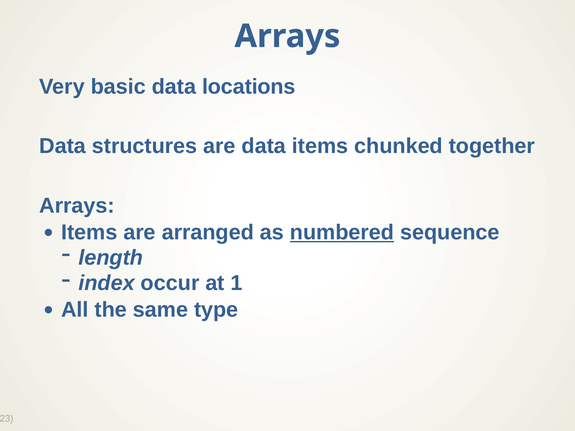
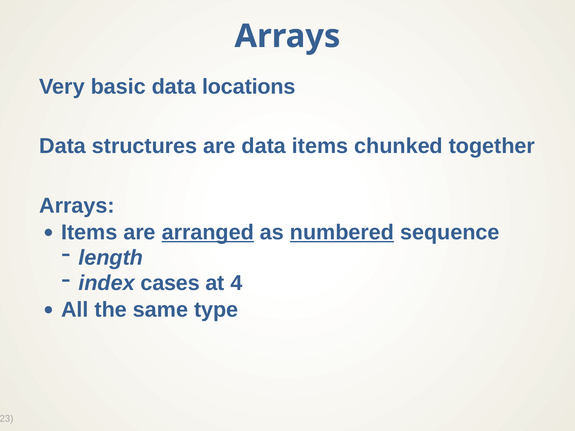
arranged underline: none -> present
occur: occur -> cases
1: 1 -> 4
